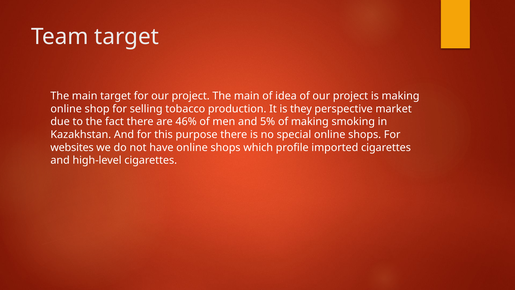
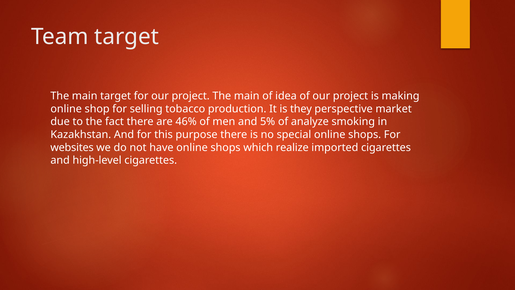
of making: making -> analyze
profile: profile -> realize
